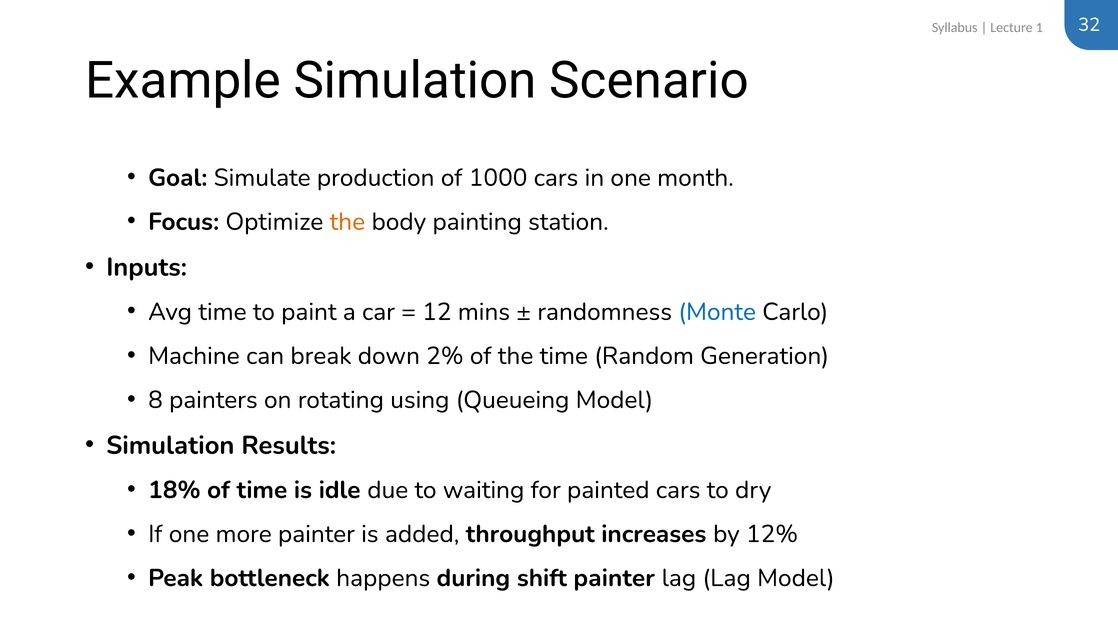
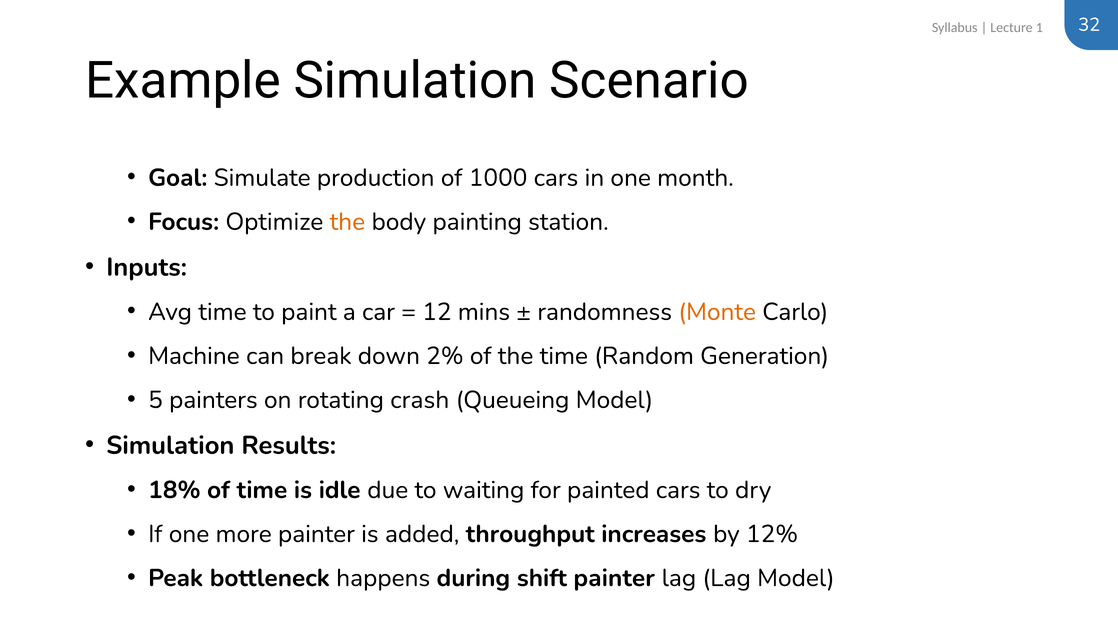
Monte colour: blue -> orange
8: 8 -> 5
using: using -> crash
